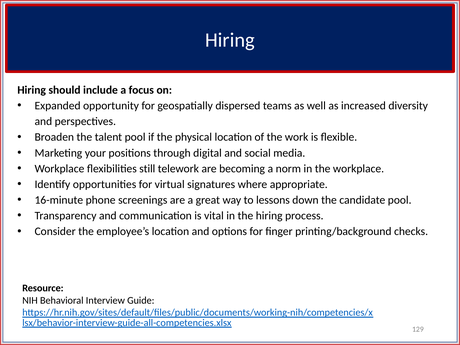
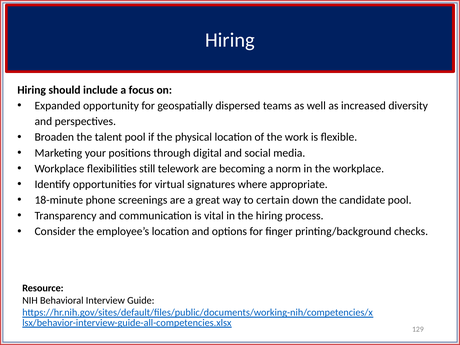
16-minute: 16-minute -> 18-minute
lessons: lessons -> certain
